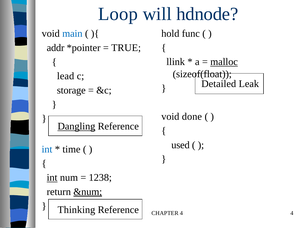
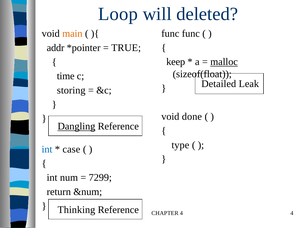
hdnode: hdnode -> deleted
main colour: blue -> orange
hold at (170, 34): hold -> func
llink: llink -> keep
lead: lead -> time
storage: storage -> storing
used: used -> type
time: time -> case
int at (52, 178) underline: present -> none
1238: 1238 -> 7299
&num underline: present -> none
